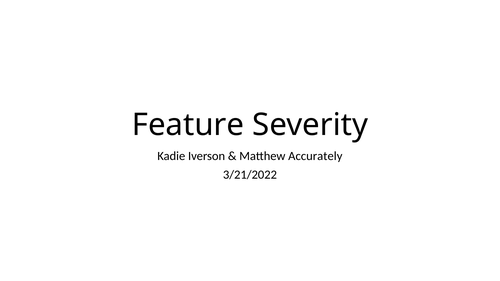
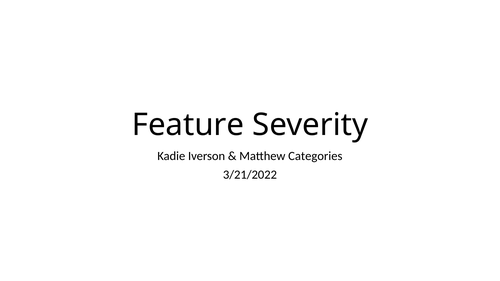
Accurately: Accurately -> Categories
